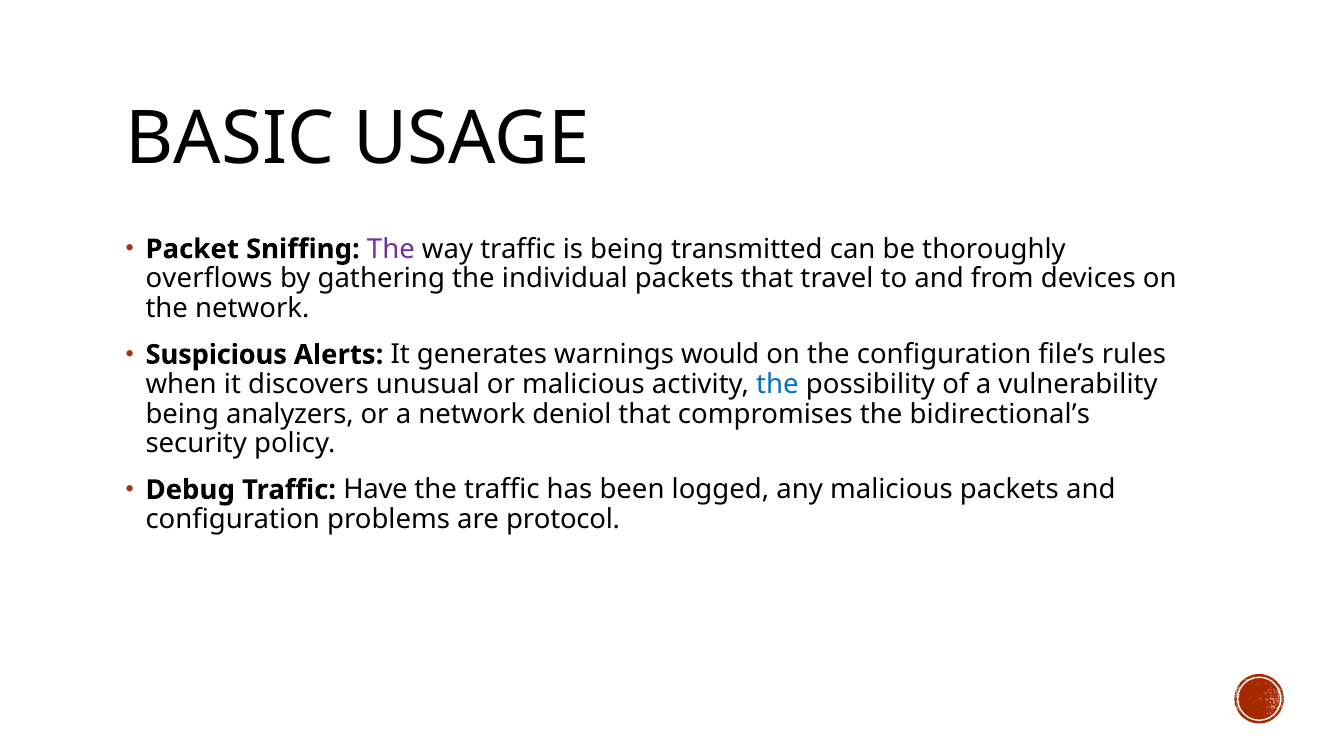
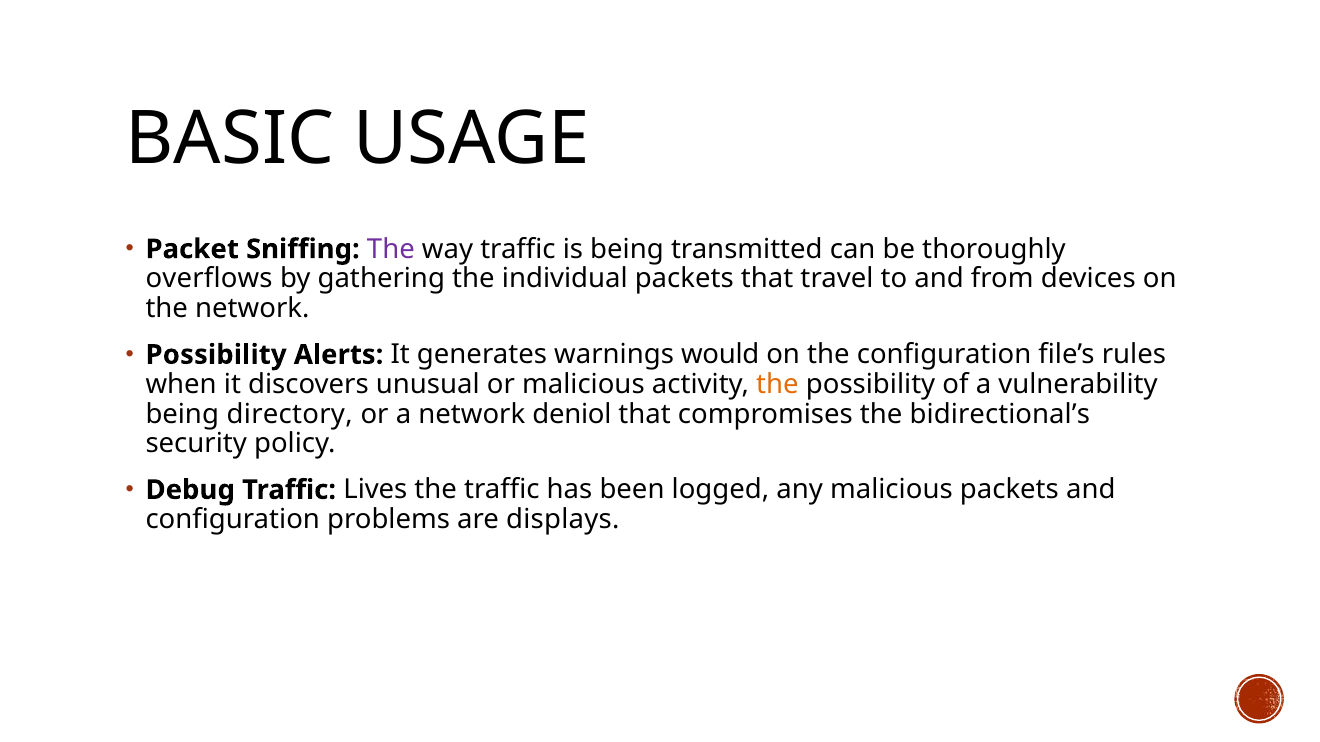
Suspicious at (216, 355): Suspicious -> Possibility
the at (777, 385) colour: blue -> orange
analyzers: analyzers -> directory
Have: Have -> Lives
protocol: protocol -> displays
